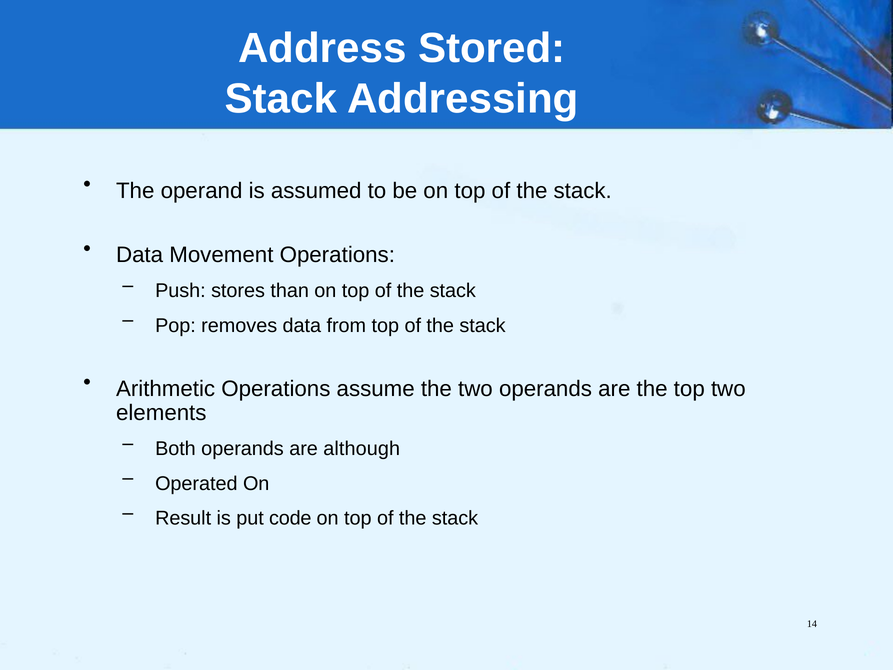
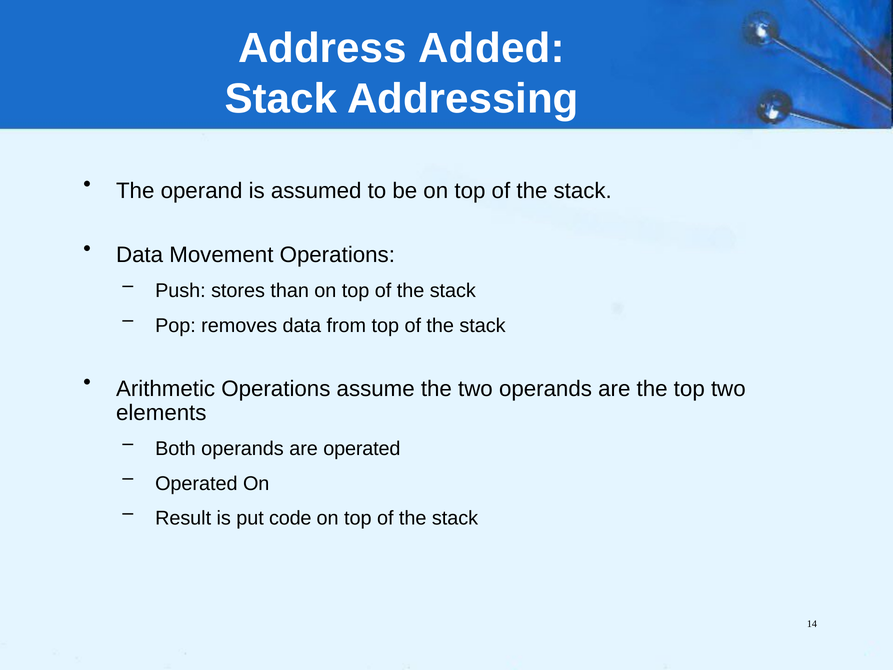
Stored: Stored -> Added
are although: although -> operated
